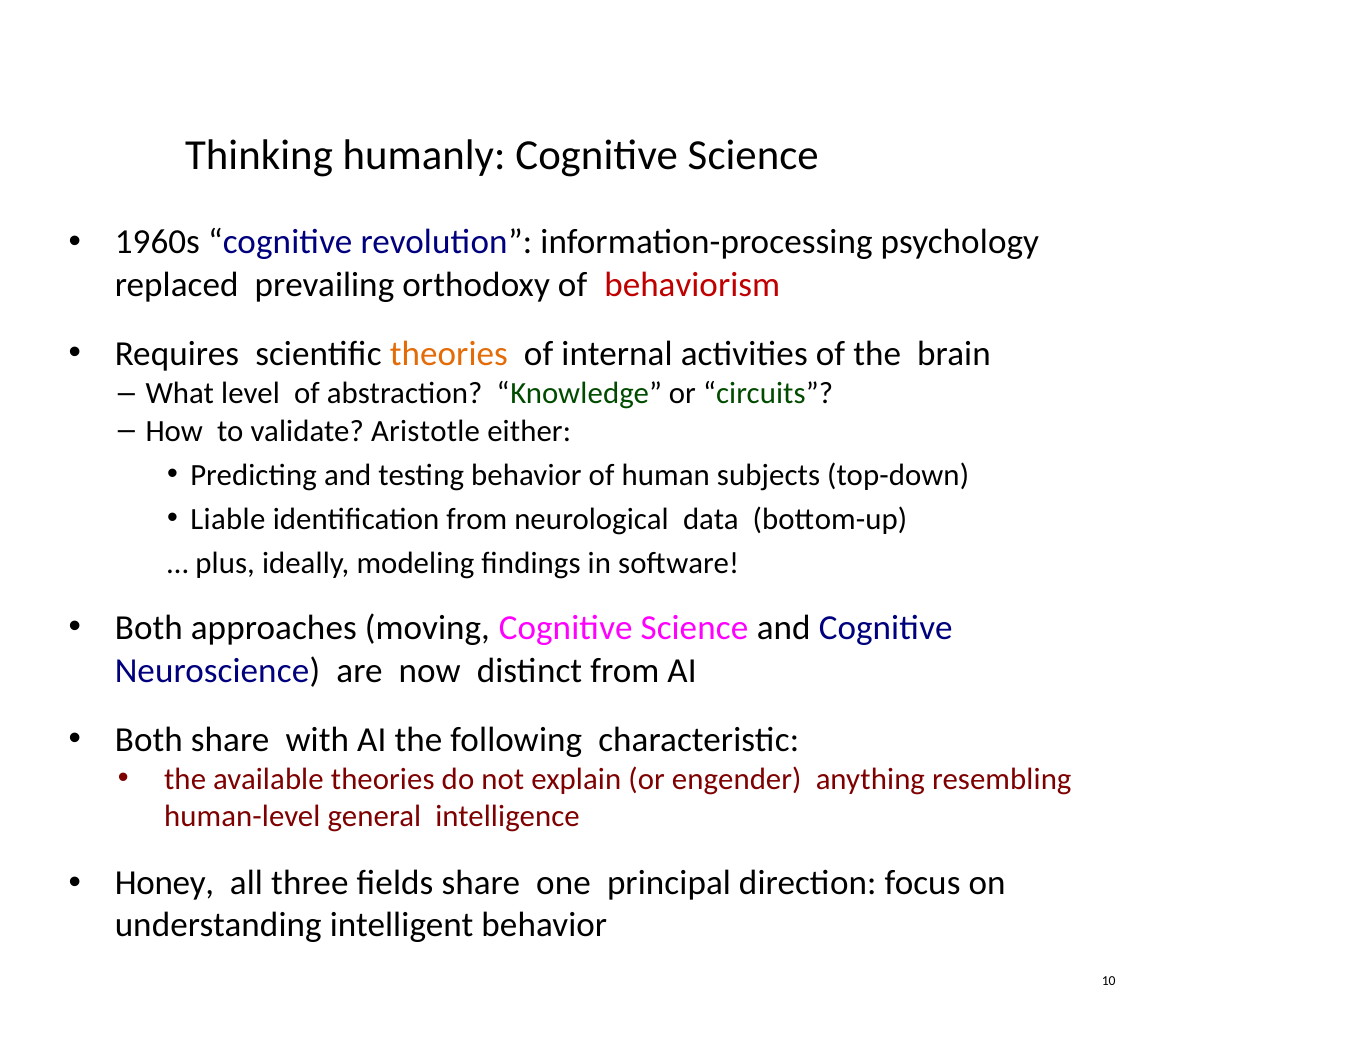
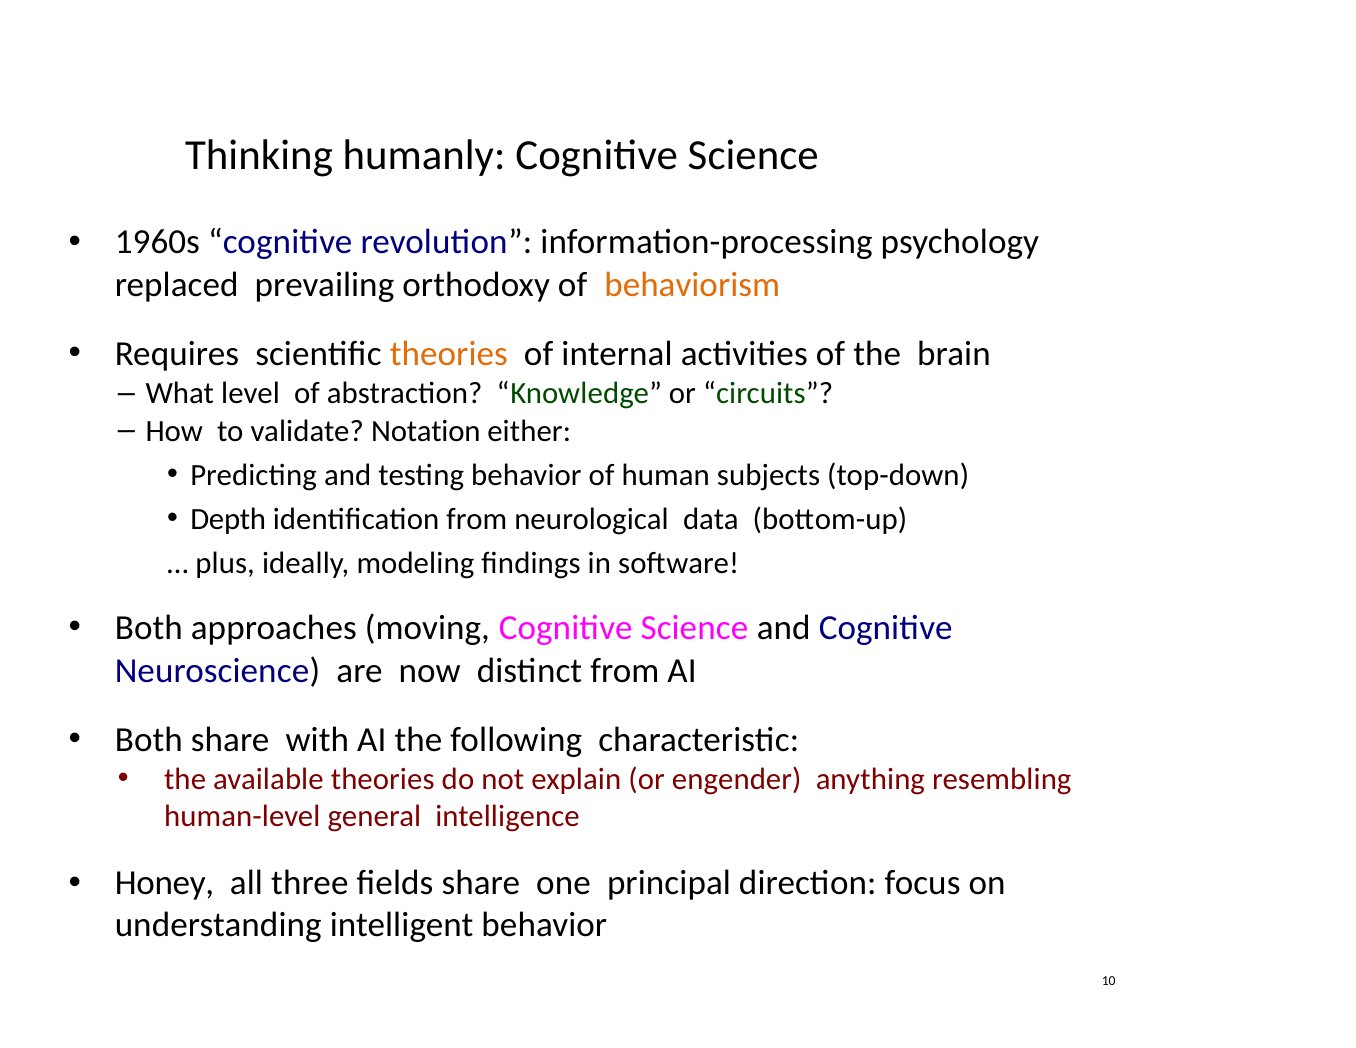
behaviorism colour: red -> orange
Aristotle: Aristotle -> Notation
Liable: Liable -> Depth
